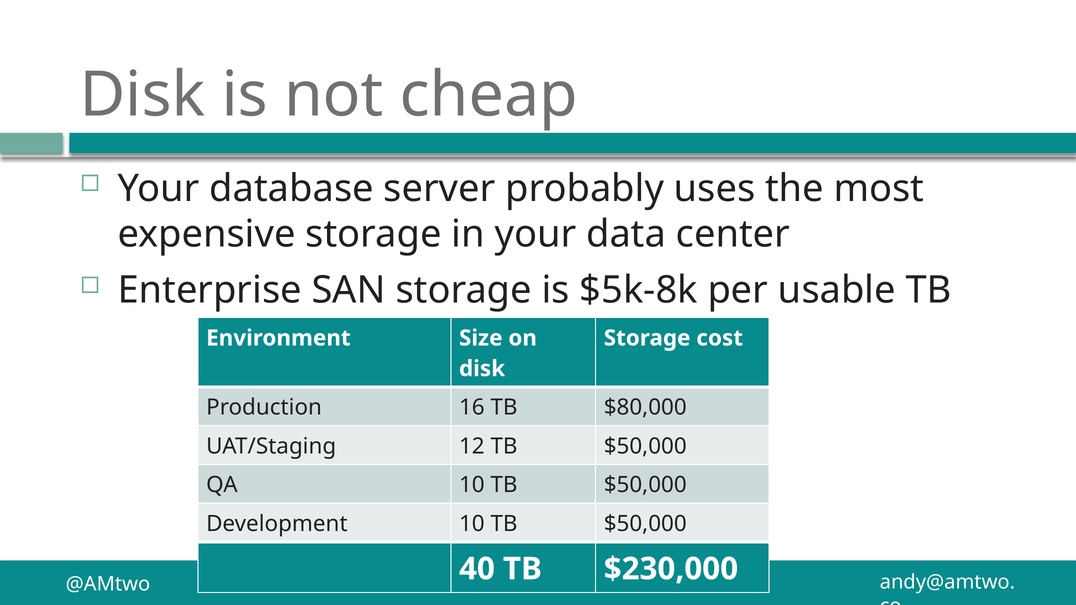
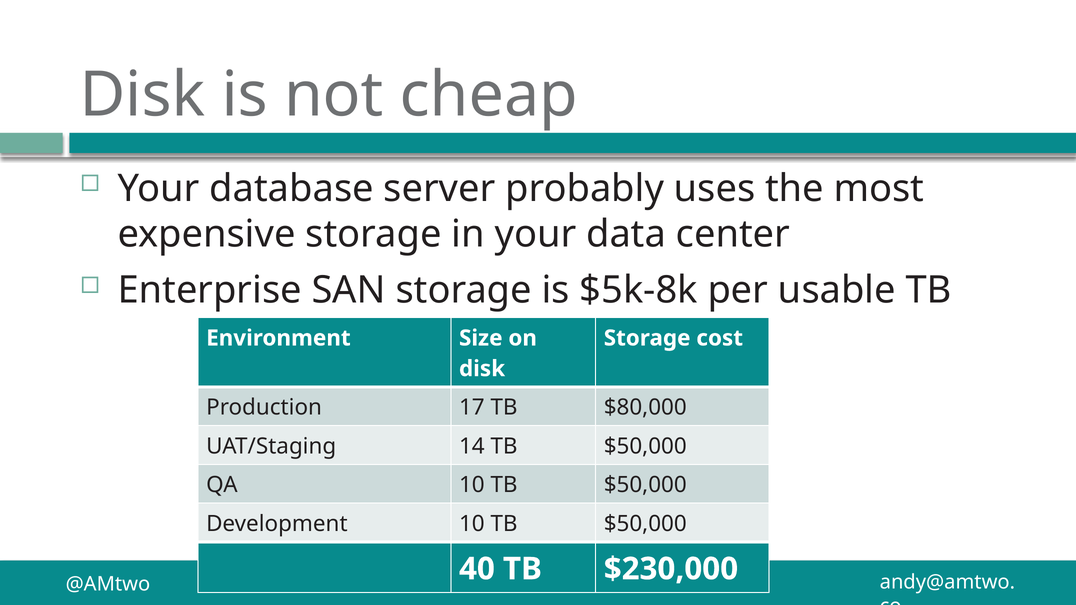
16: 16 -> 17
12: 12 -> 14
